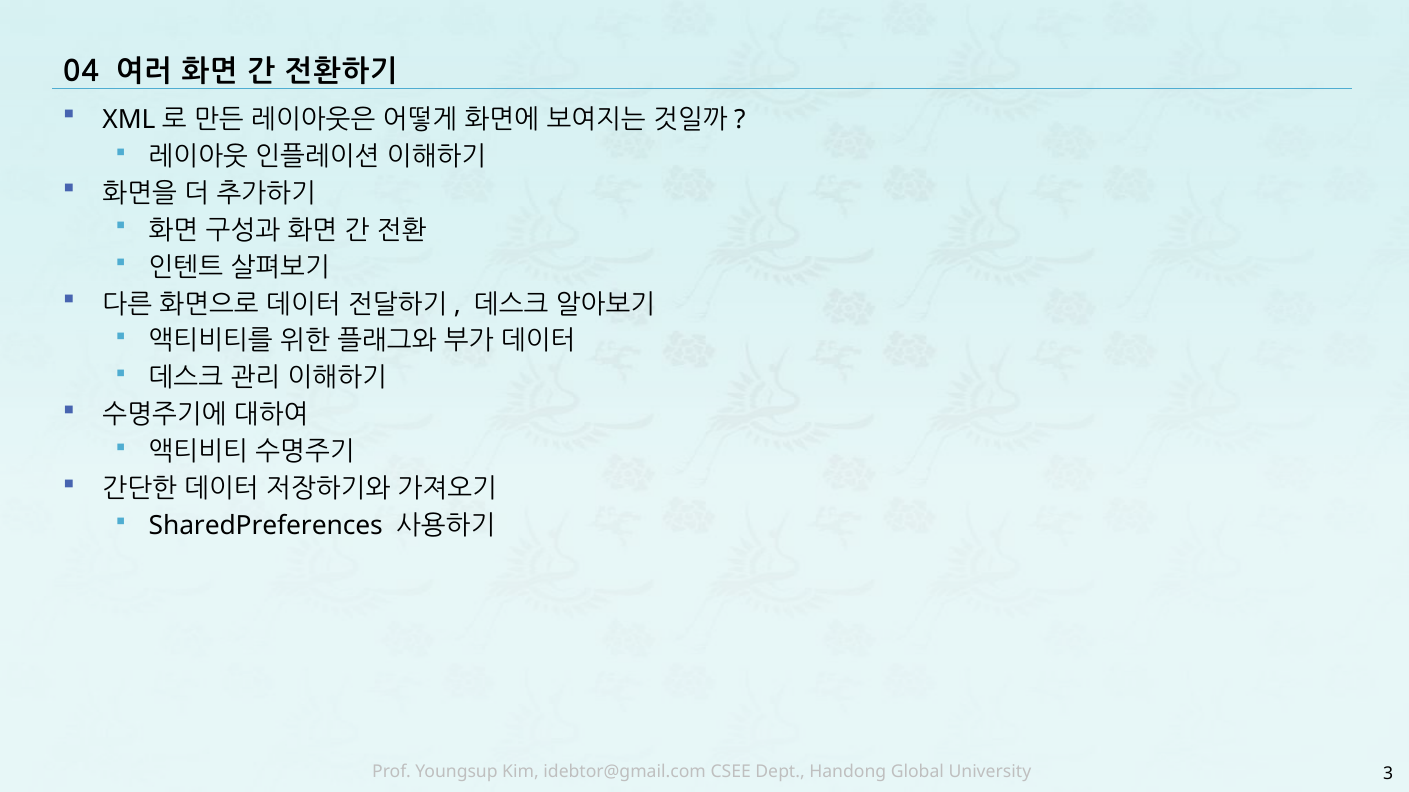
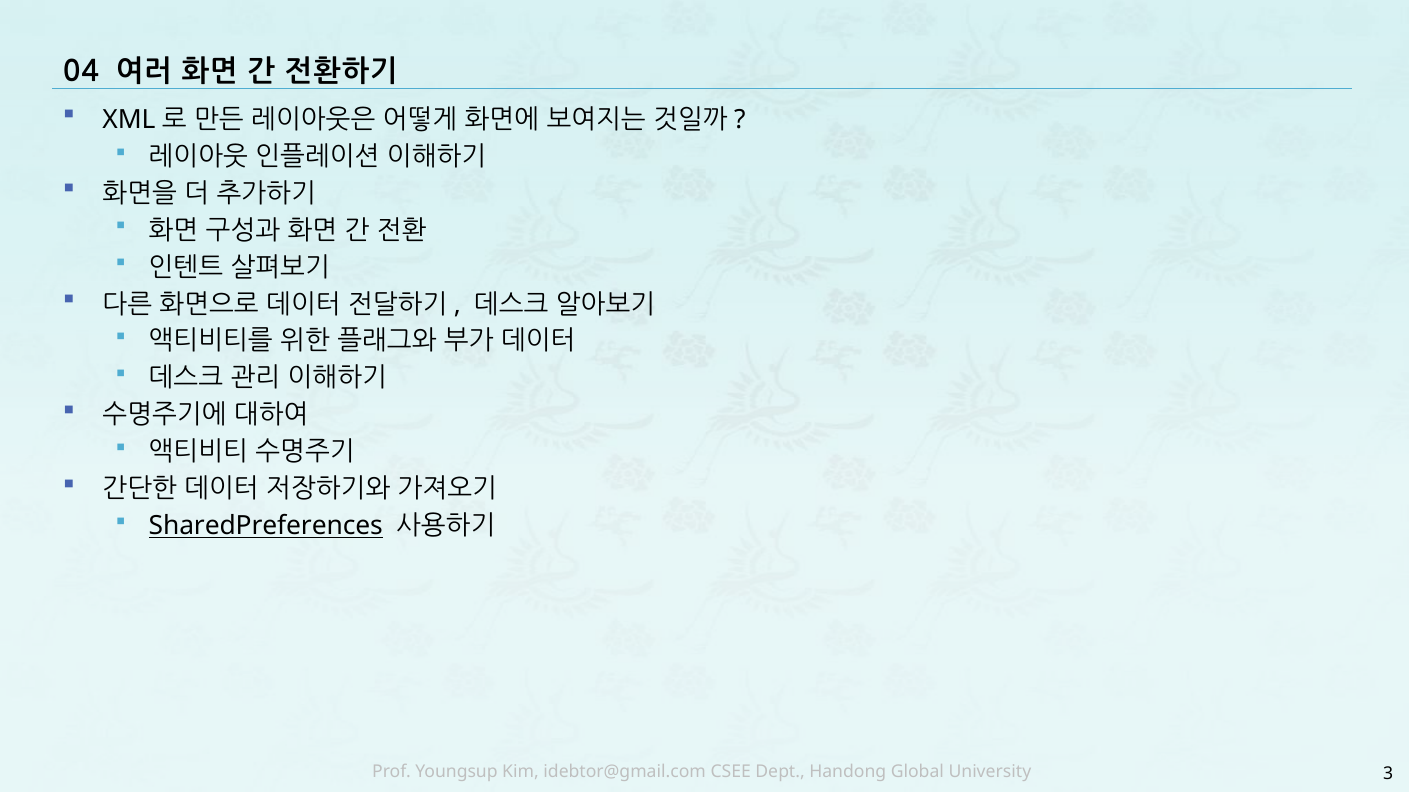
SharedPreferences underline: none -> present
